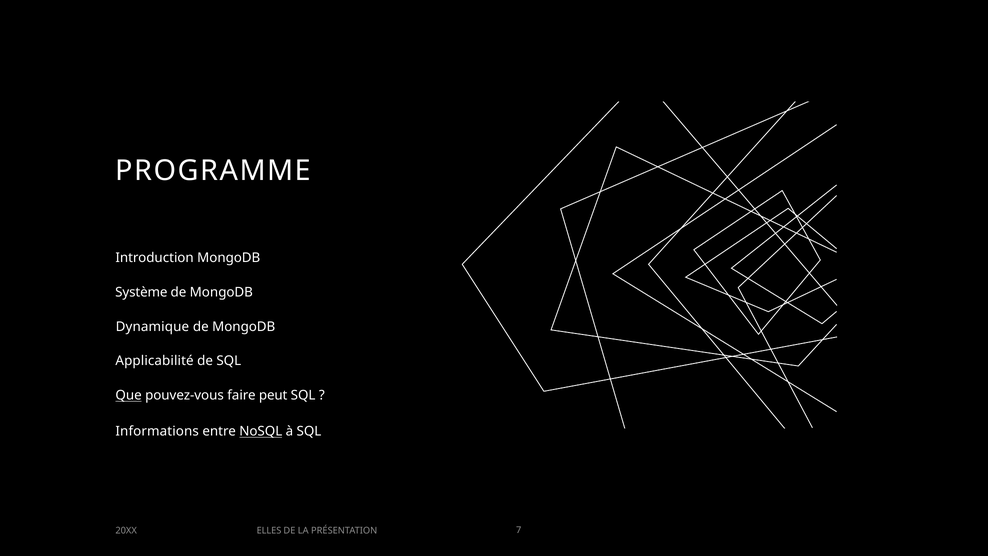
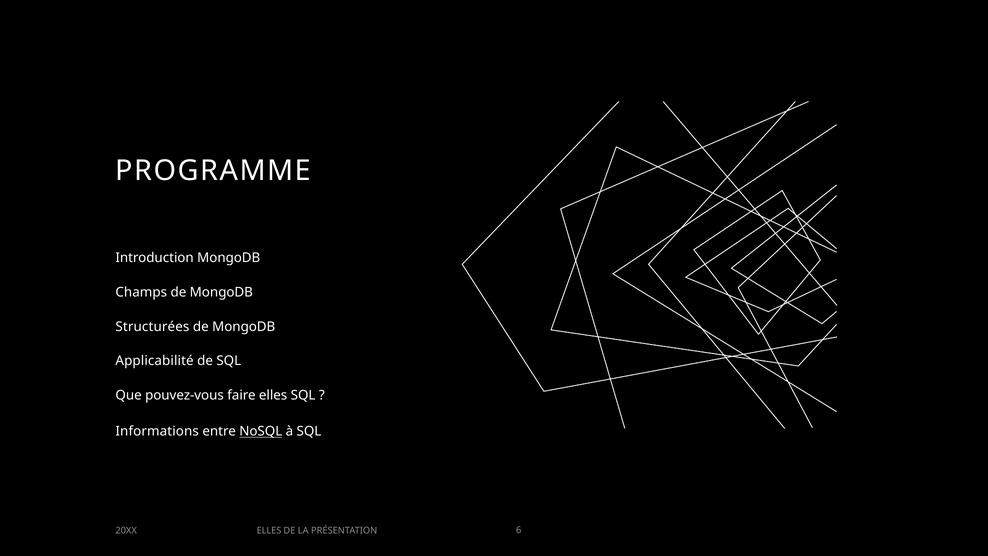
Système: Système -> Champs
Dynamique: Dynamique -> Structurées
Que underline: present -> none
faire peut: peut -> elles
7: 7 -> 6
